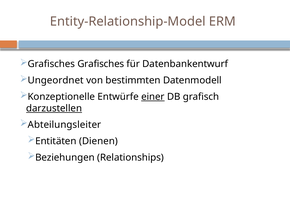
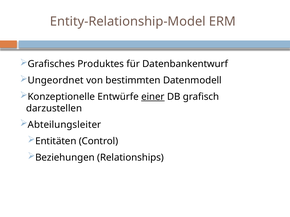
Grafisches Grafisches: Grafisches -> Produktes
darzustellen underline: present -> none
Dienen: Dienen -> Control
